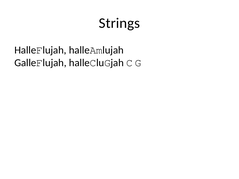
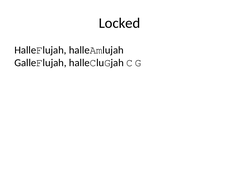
Strings: Strings -> Locked
